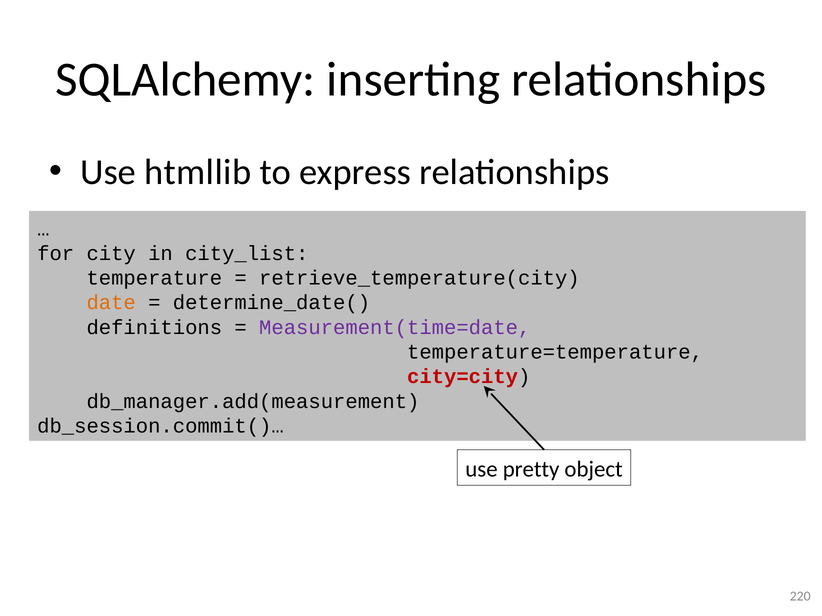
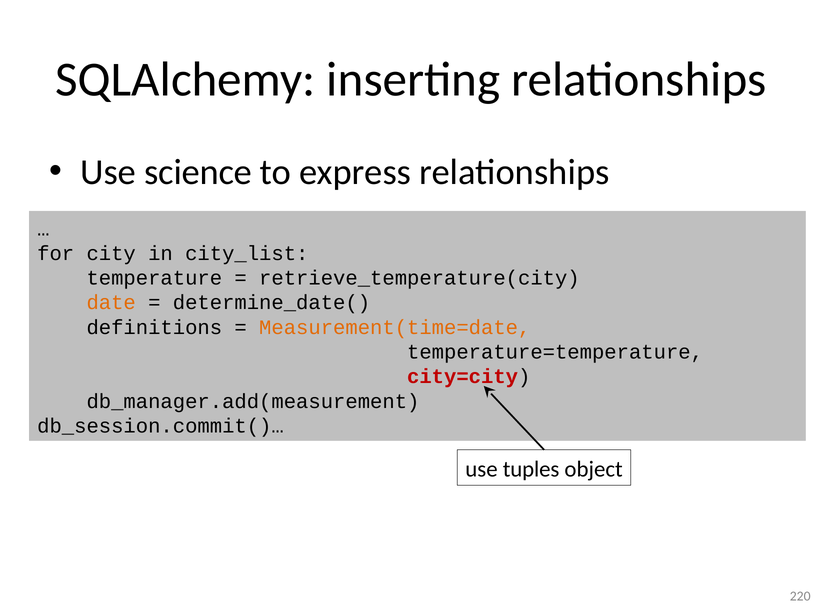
htmllib: htmllib -> science
Measurement(time=date colour: purple -> orange
pretty: pretty -> tuples
